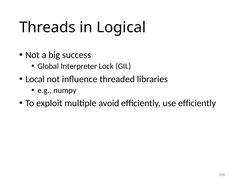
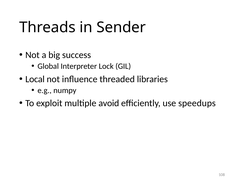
Logical: Logical -> Sender
use efficiently: efficiently -> speedups
